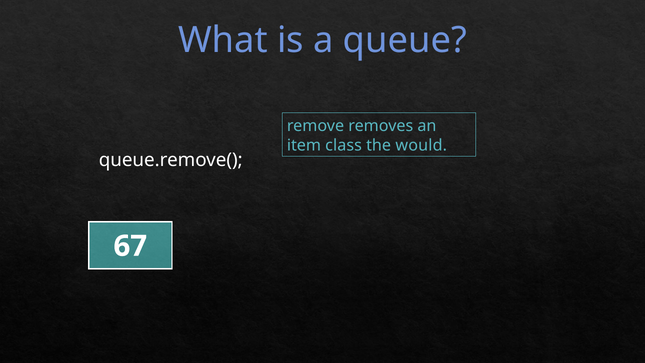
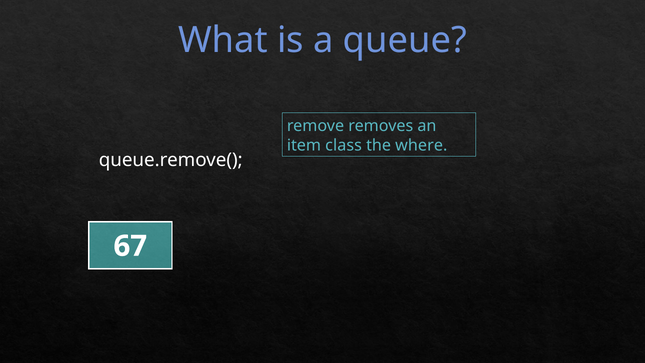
would: would -> where
